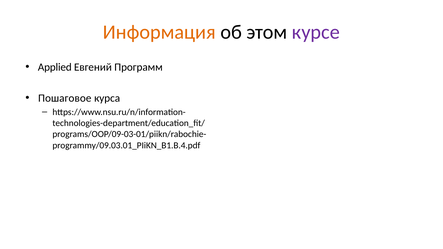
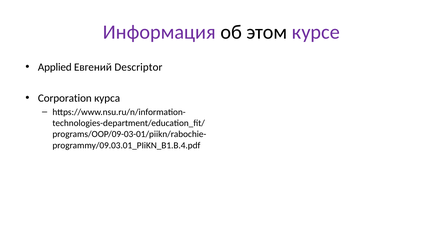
Информация colour: orange -> purple
Программ: Программ -> Descriptor
Пошаговое: Пошаговое -> Corporation
